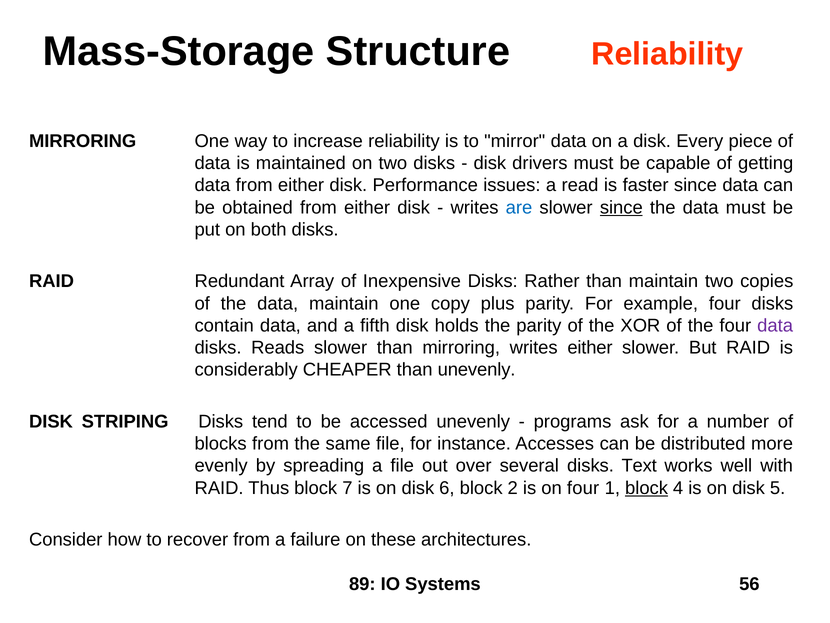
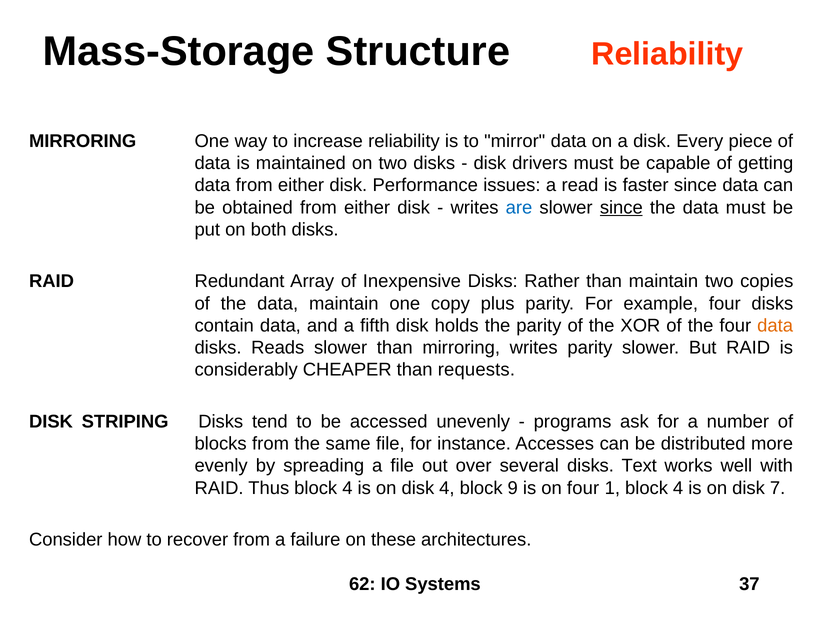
data at (775, 325) colour: purple -> orange
writes either: either -> parity
than unevenly: unevenly -> requests
Thus block 7: 7 -> 4
disk 6: 6 -> 4
2: 2 -> 9
block at (647, 488) underline: present -> none
5: 5 -> 7
89: 89 -> 62
56: 56 -> 37
